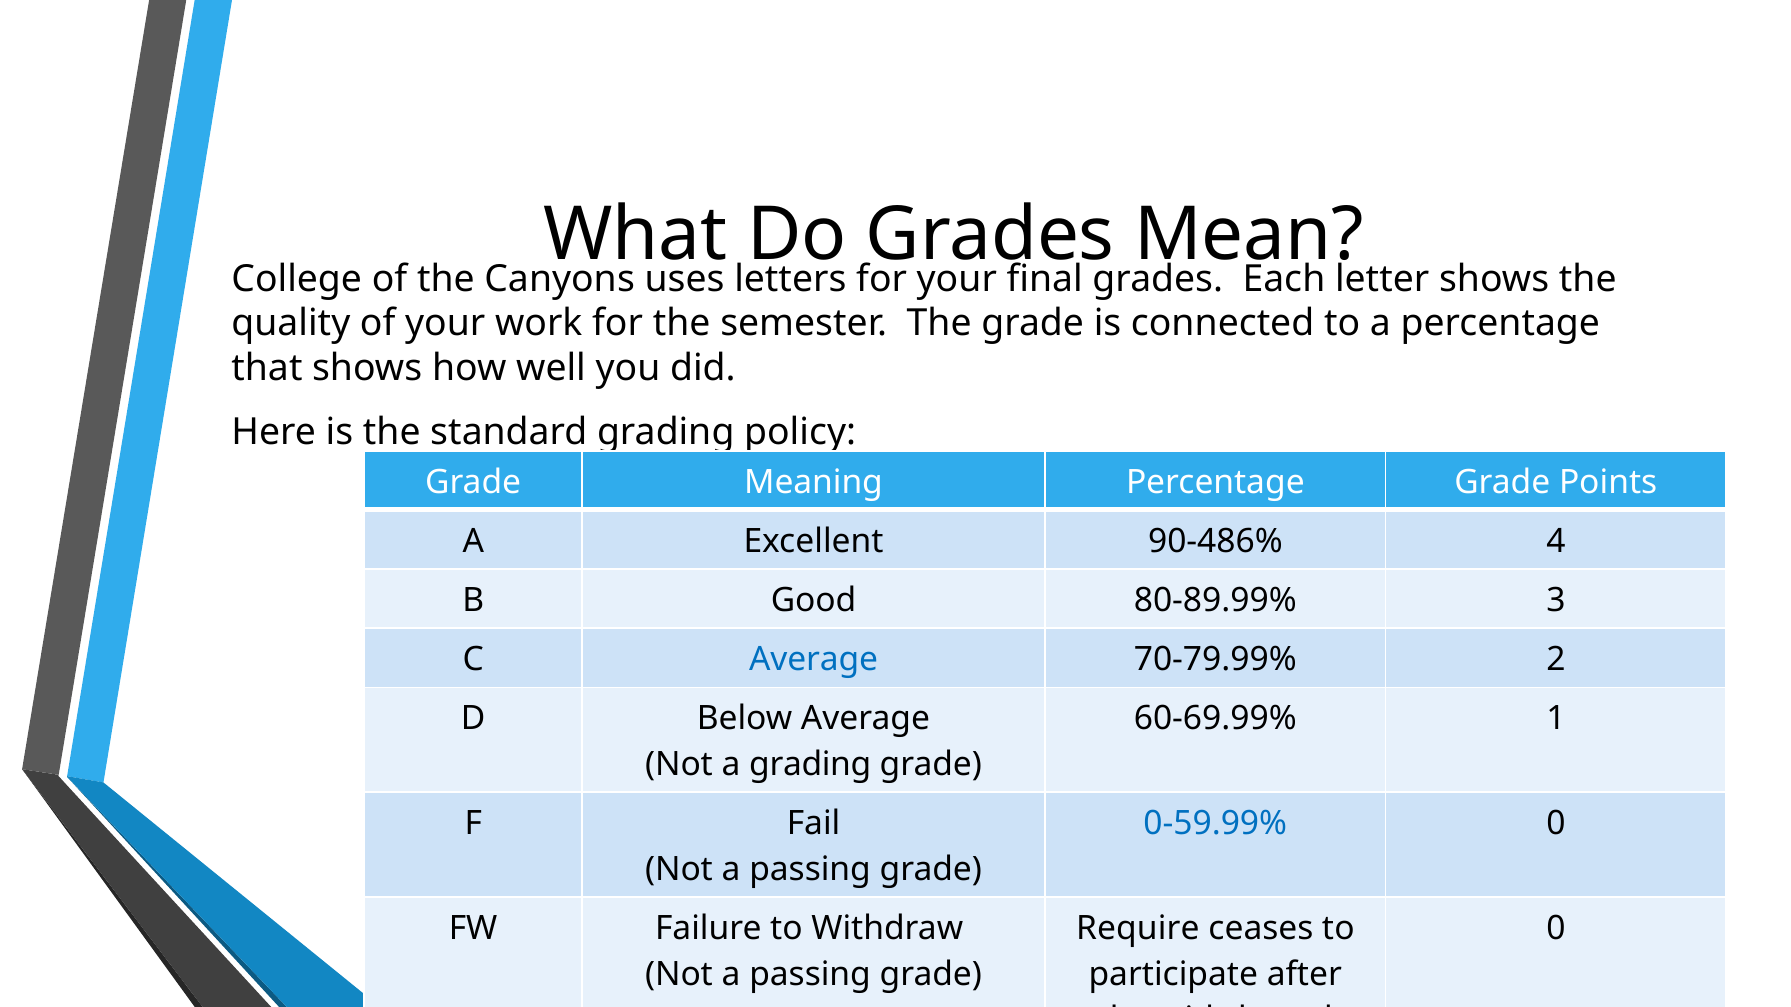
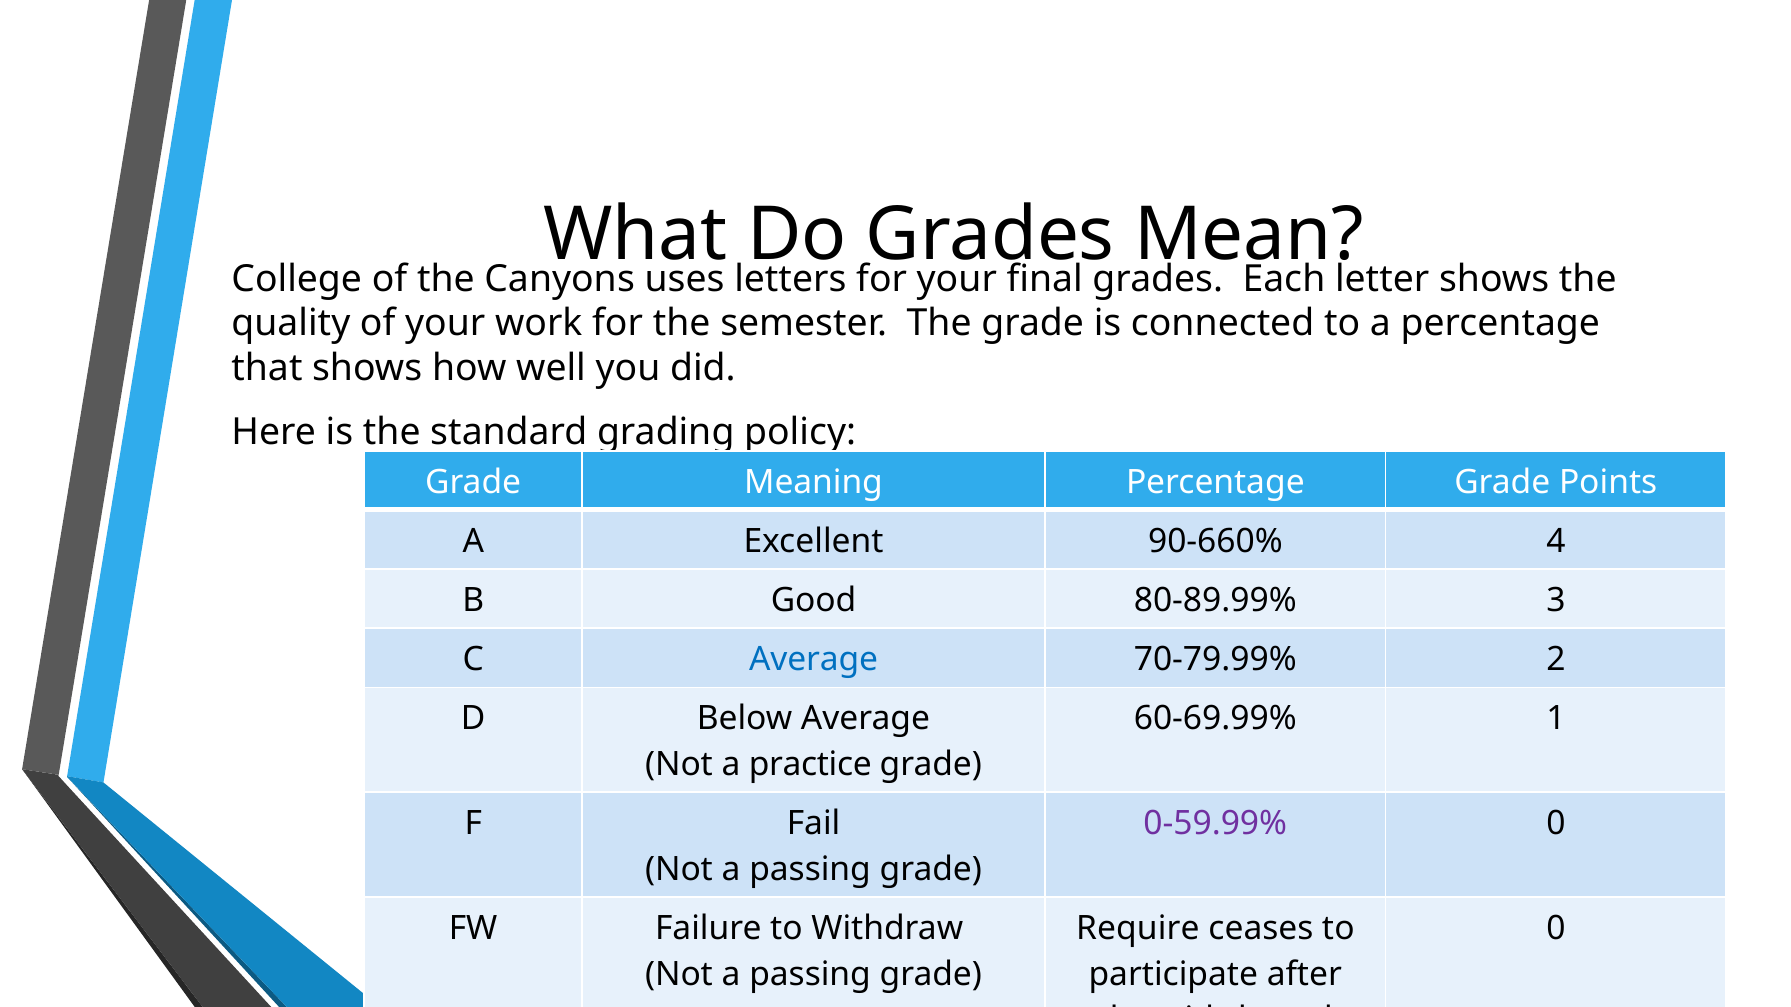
90-486%: 90-486% -> 90-660%
a grading: grading -> practice
0-59.99% colour: blue -> purple
